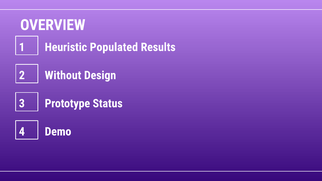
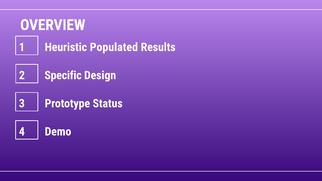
Without: Without -> Specific
